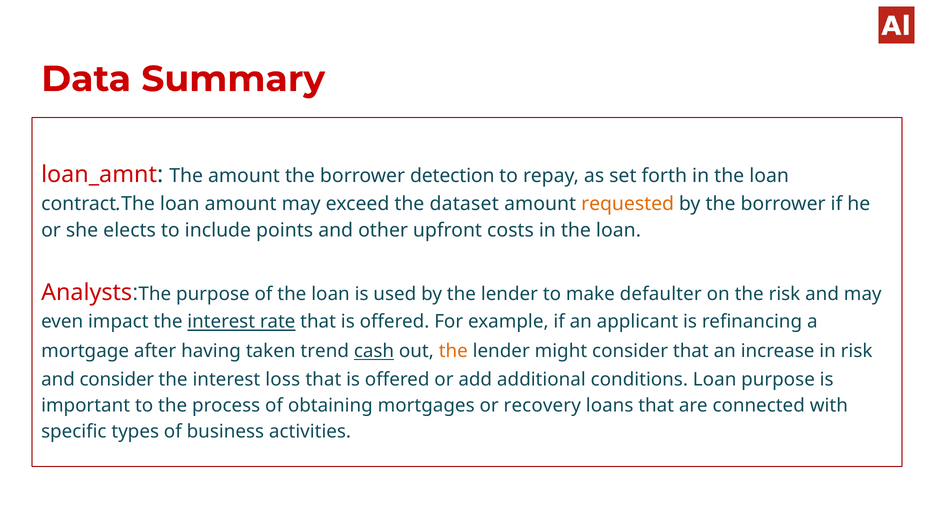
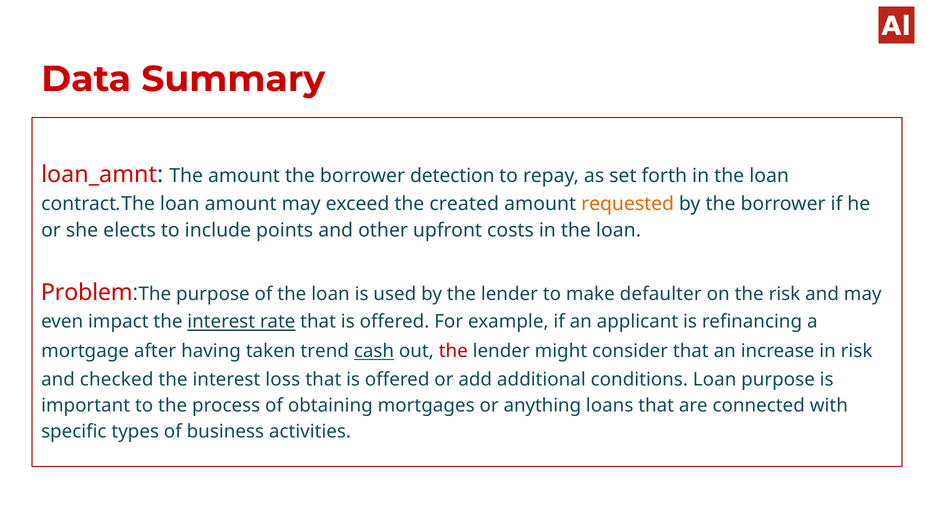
dataset: dataset -> created
Analysts: Analysts -> Problem
the at (453, 351) colour: orange -> red
and consider: consider -> checked
recovery: recovery -> anything
